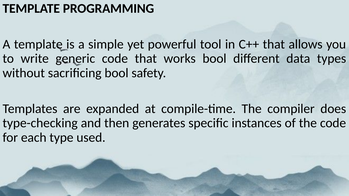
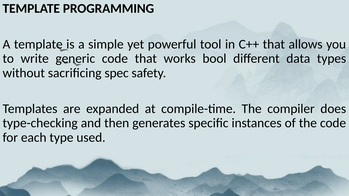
sacrificing bool: bool -> spec
